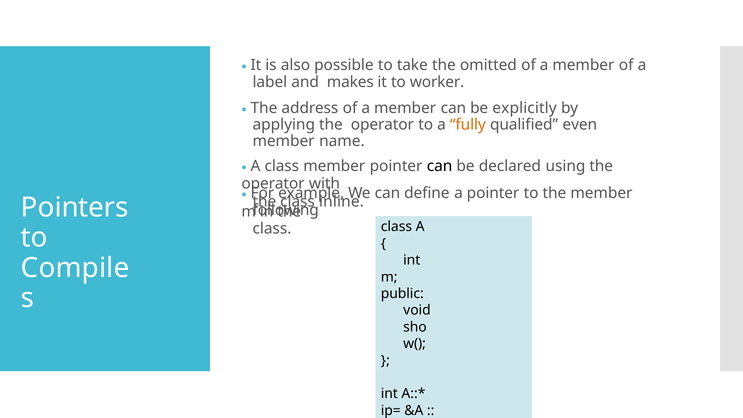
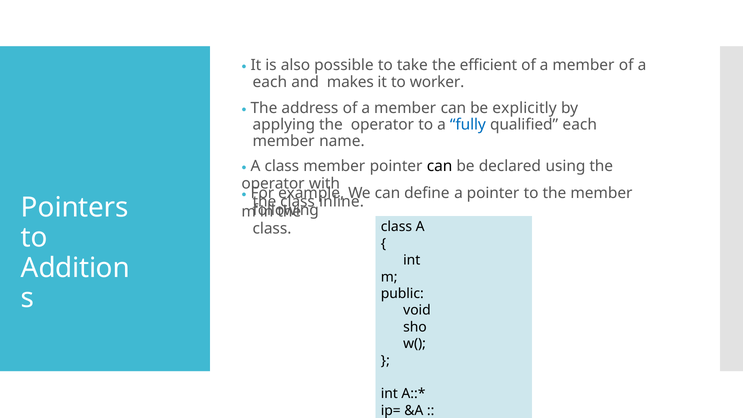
omitted: omitted -> efficient
label at (270, 82): label -> each
fully colour: orange -> blue
qualified even: even -> each
Compile: Compile -> Addition
